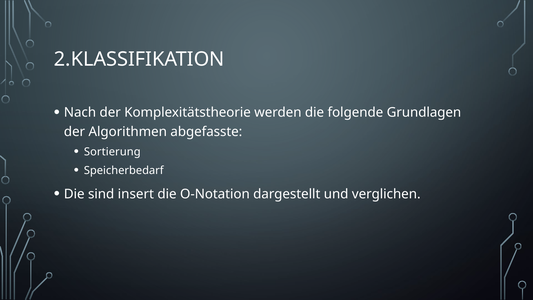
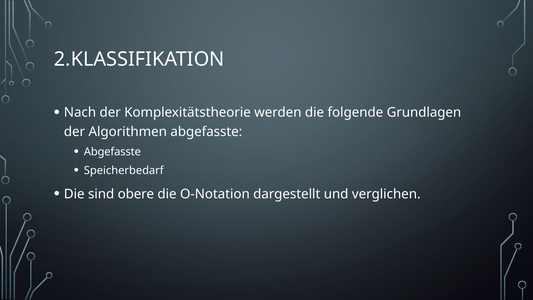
Sortierung at (112, 152): Sortierung -> Abgefasste
insert: insert -> obere
